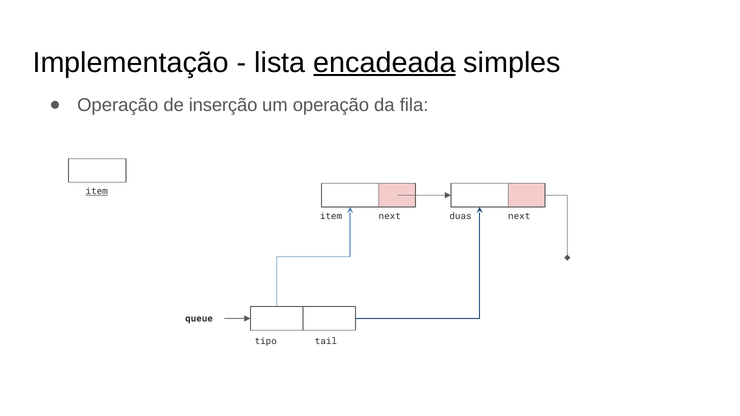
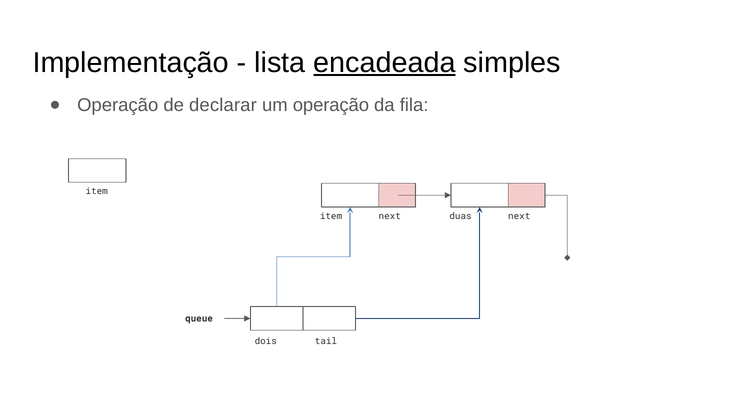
inserção: inserção -> declarar
item at (97, 191) underline: present -> none
tipo: tipo -> dois
